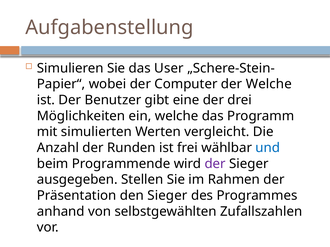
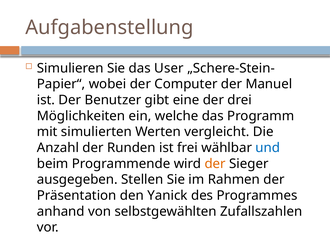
der Welche: Welche -> Manuel
der at (215, 164) colour: purple -> orange
den Sieger: Sieger -> Yanick
